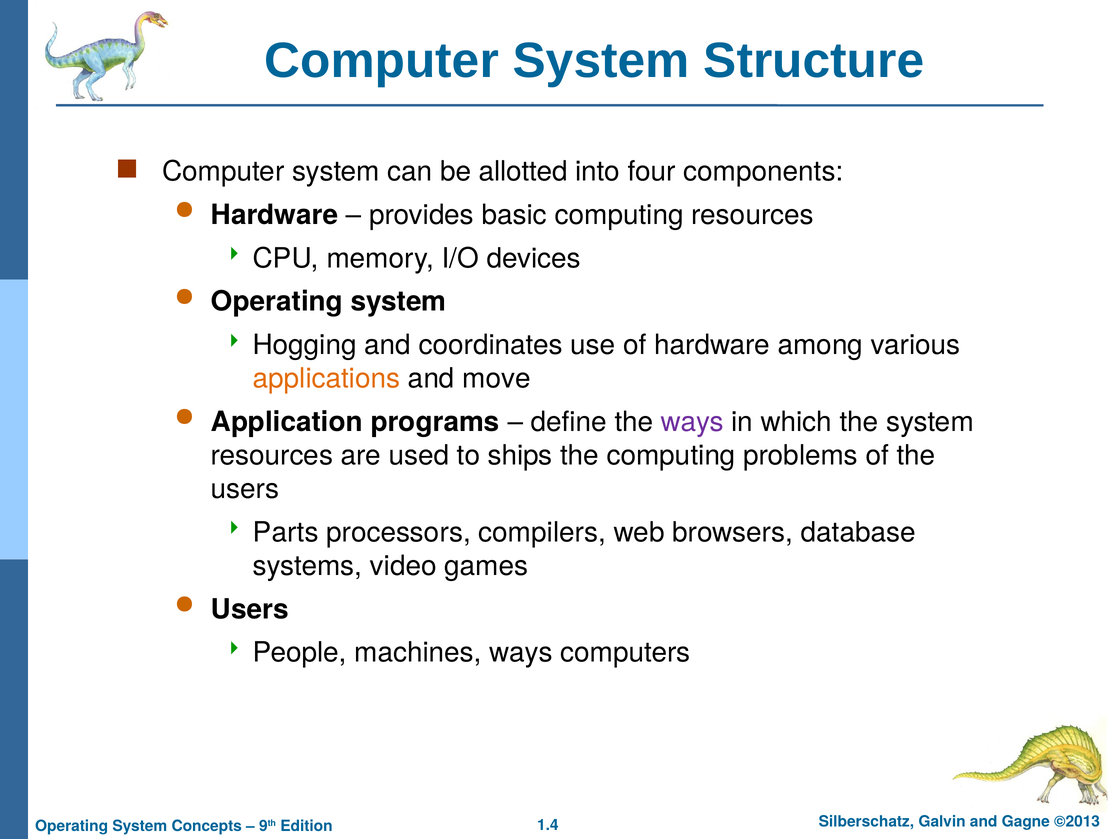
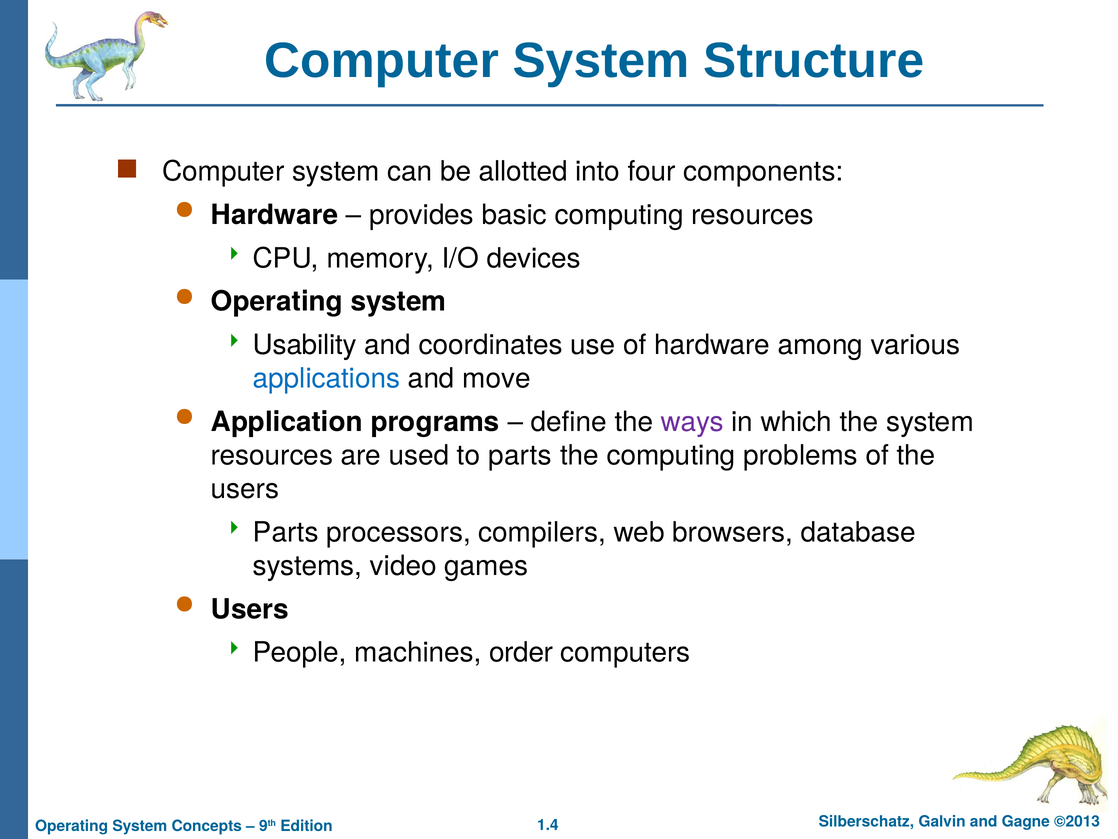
Hogging: Hogging -> Usability
applications colour: orange -> blue
to ships: ships -> parts
machines ways: ways -> order
